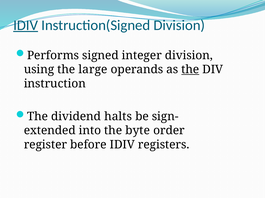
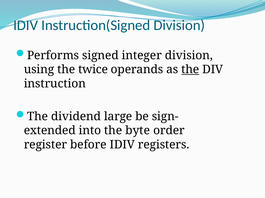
IDIV at (26, 25) underline: present -> none
large: large -> twice
halts: halts -> large
